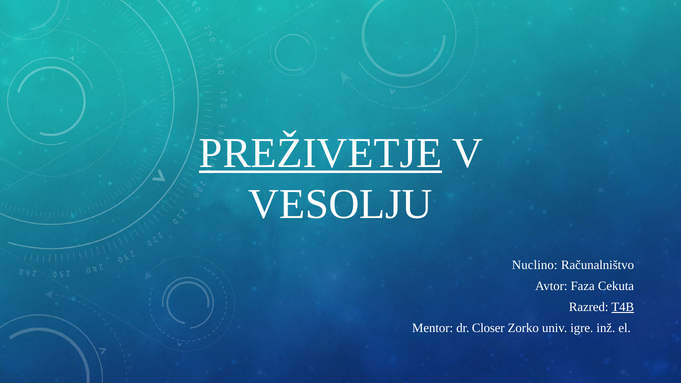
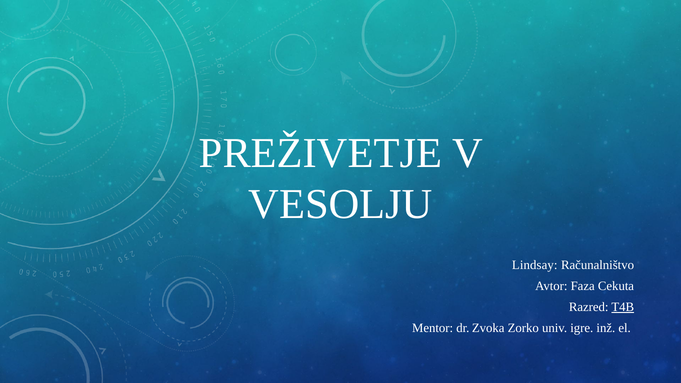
PREŽIVETJE underline: present -> none
Nuclino: Nuclino -> Lindsay
Closer: Closer -> Zvoka
